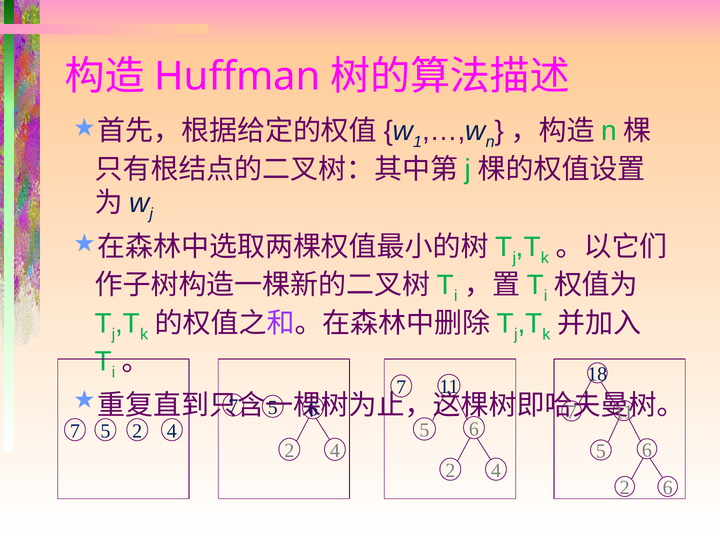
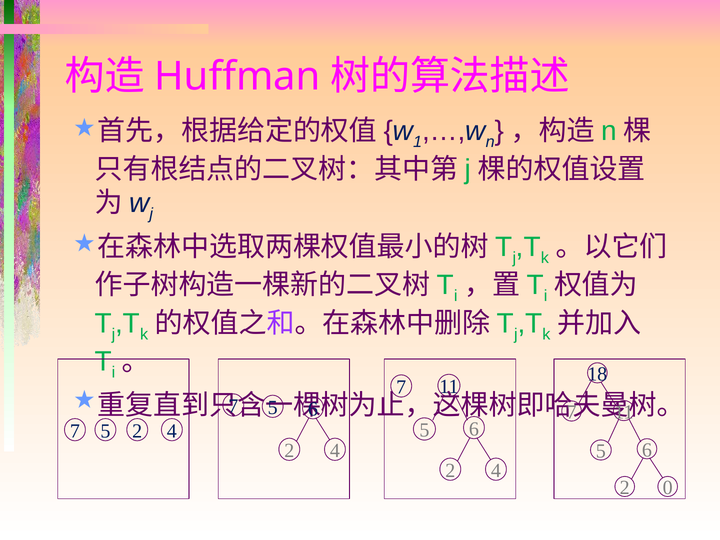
2 6: 6 -> 0
